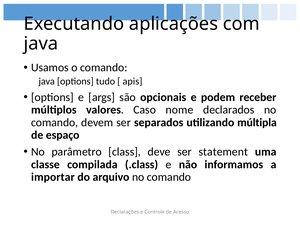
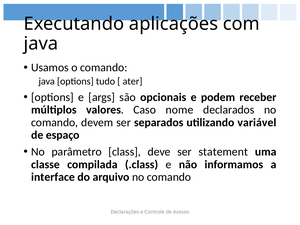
apis: apis -> ater
múltipla: múltipla -> variável
importar: importar -> interface
